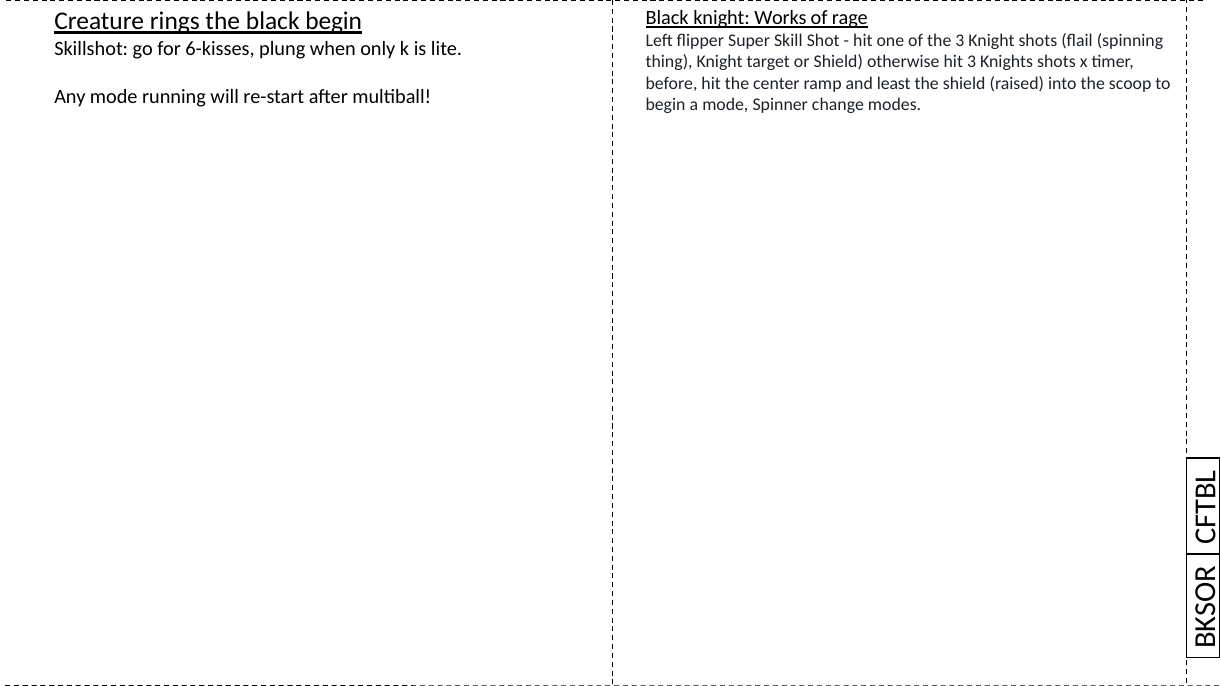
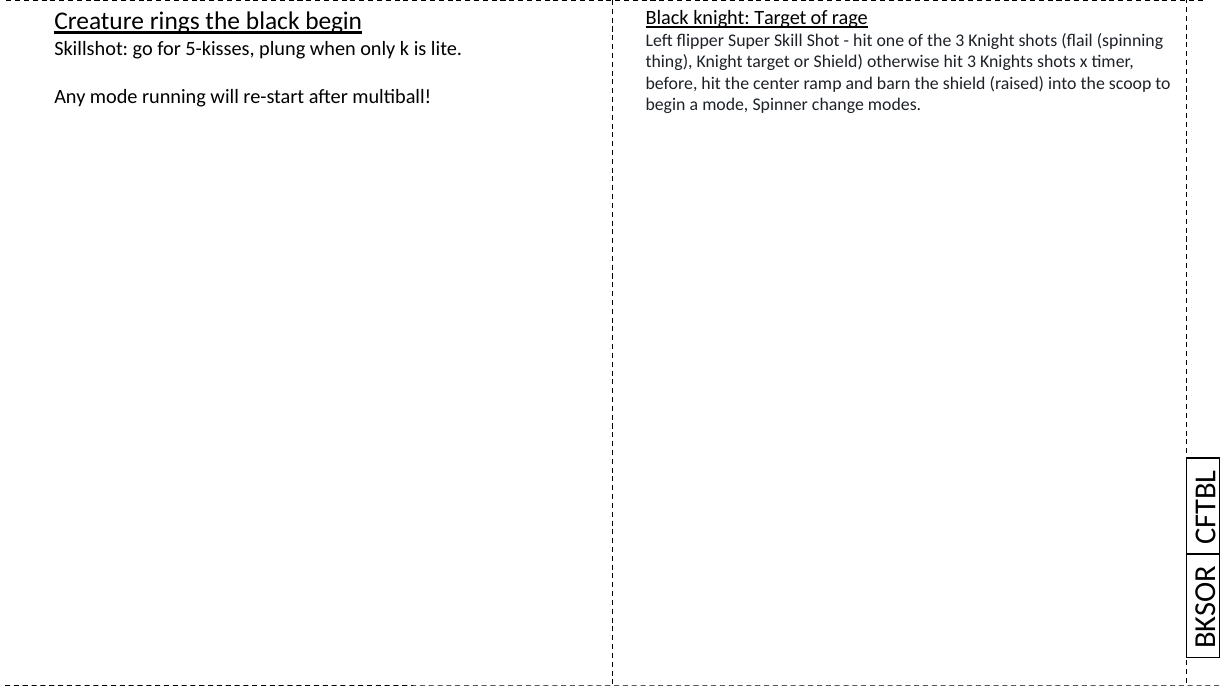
Black knight Works: Works -> Target
6-kisses: 6-kisses -> 5-kisses
least: least -> barn
